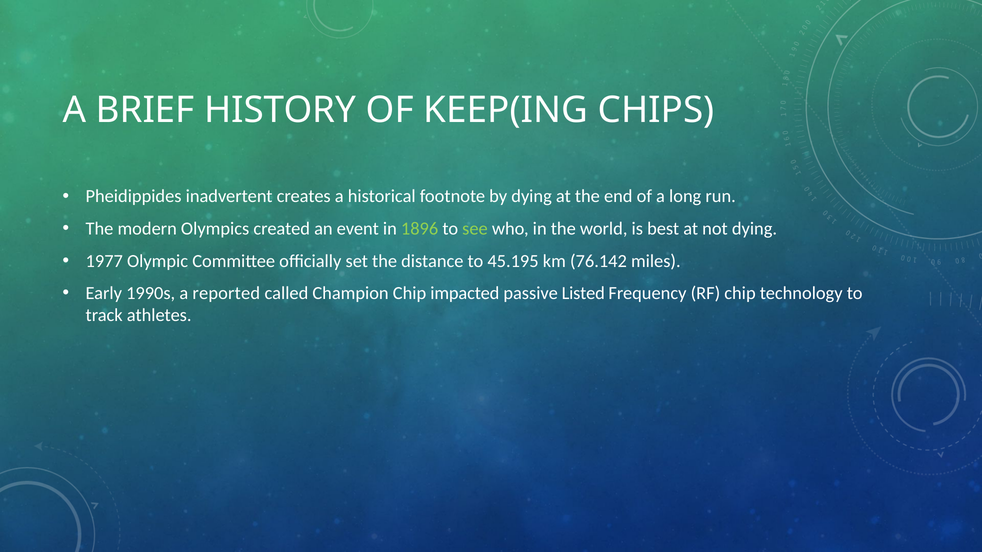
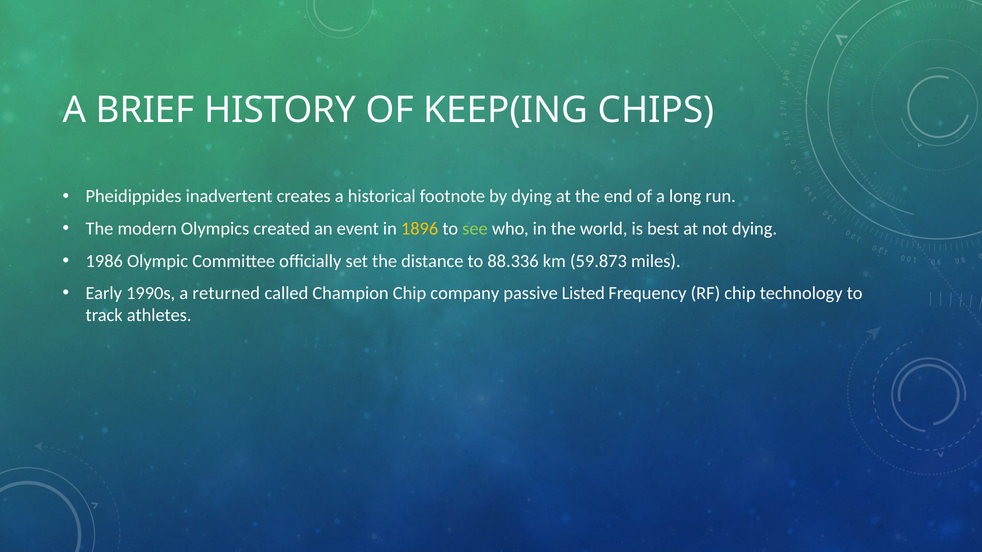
1896 colour: light green -> yellow
1977: 1977 -> 1986
45.195: 45.195 -> 88.336
76.142: 76.142 -> 59.873
reported: reported -> returned
impacted: impacted -> company
